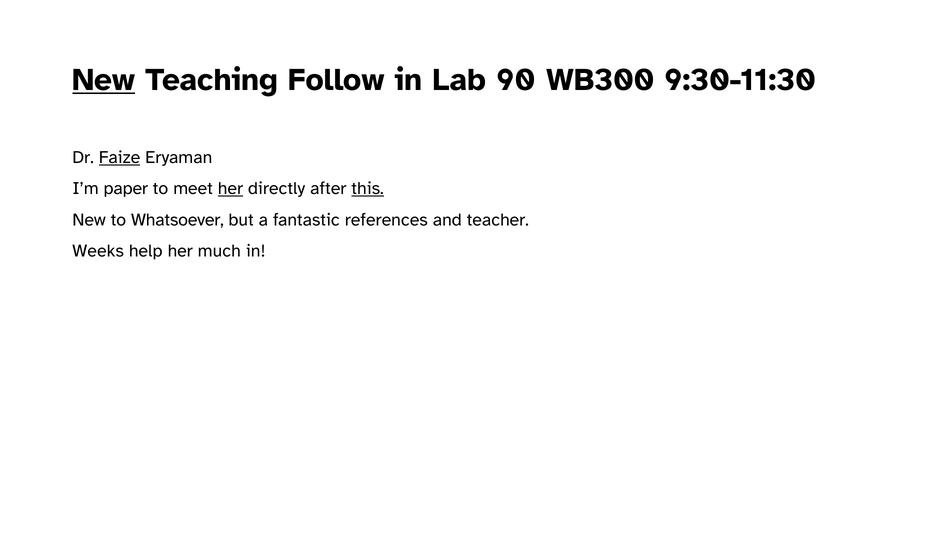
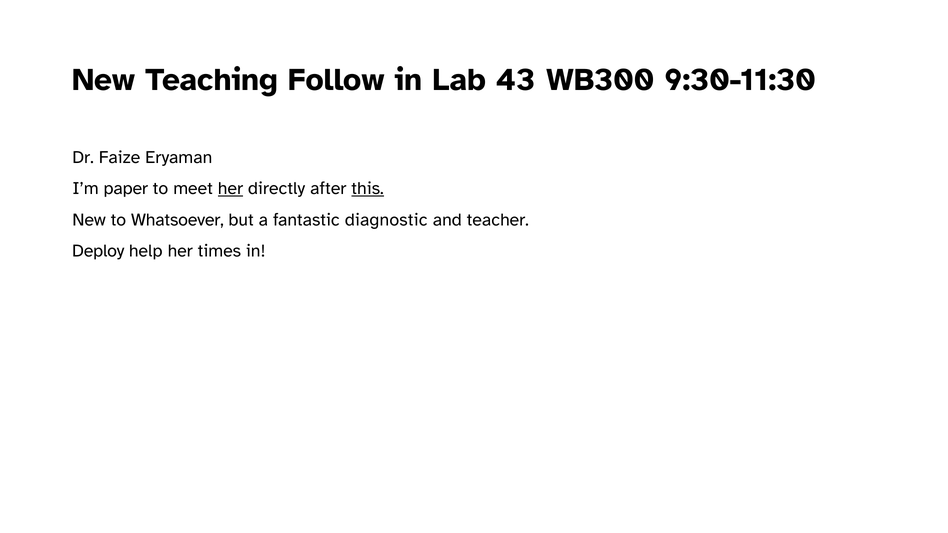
New at (104, 80) underline: present -> none
90: 90 -> 43
Faize underline: present -> none
references: references -> diagnostic
Weeks: Weeks -> Deploy
much: much -> times
